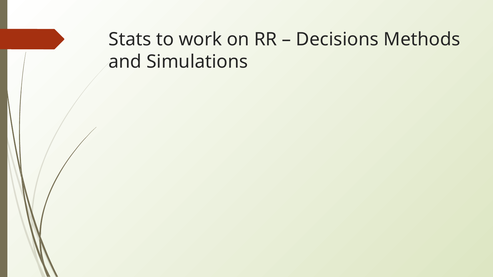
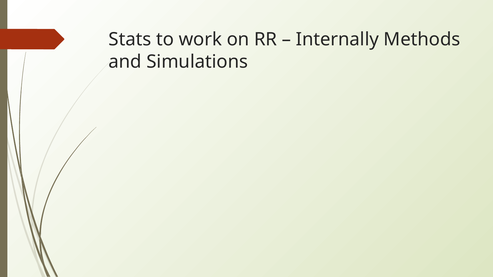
Decisions: Decisions -> Internally
